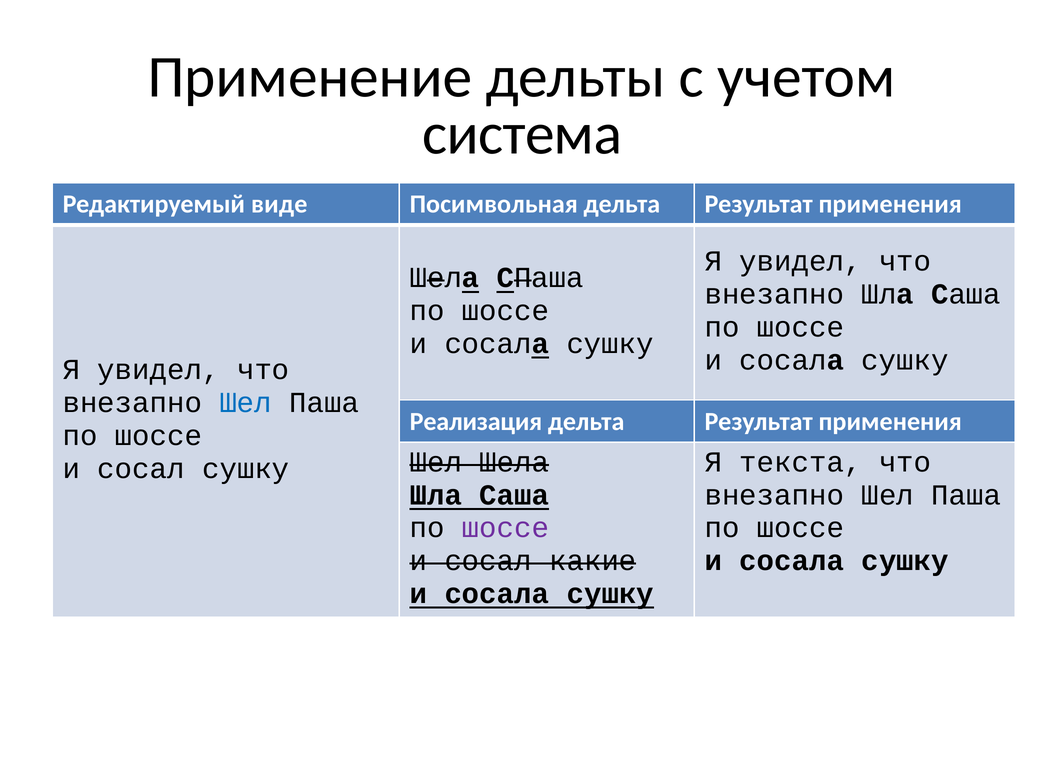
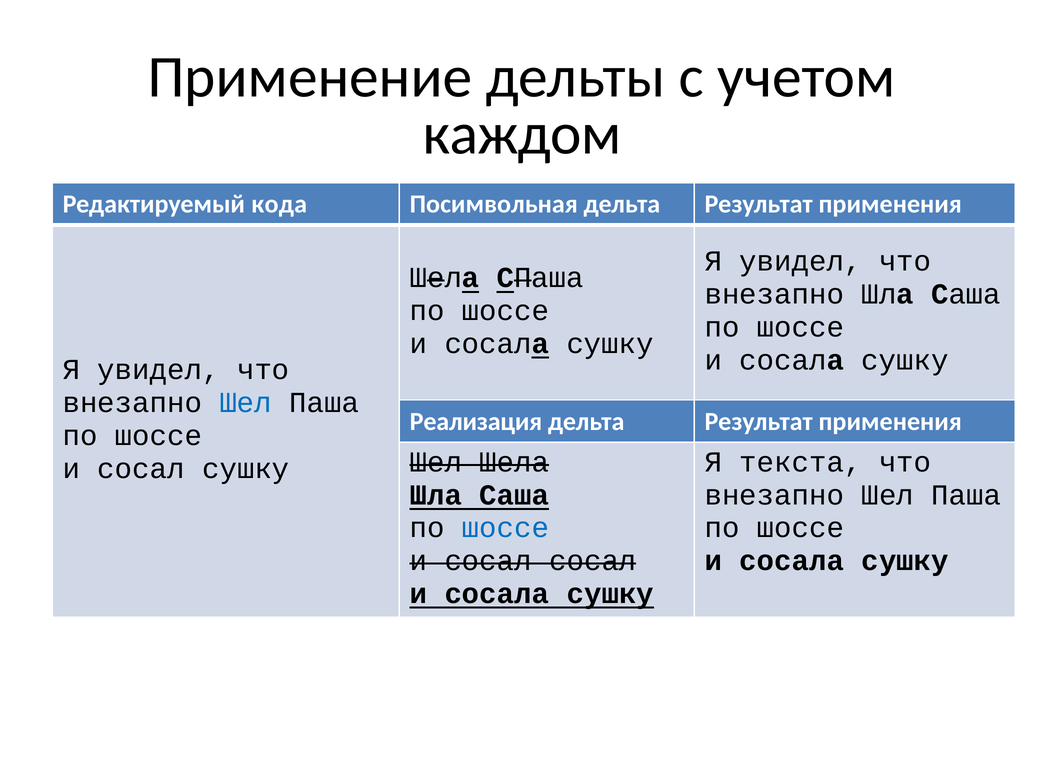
система: система -> каждом
виде: виде -> кода
шоссе at (506, 528) colour: purple -> blue
сосал какие: какие -> сосал
